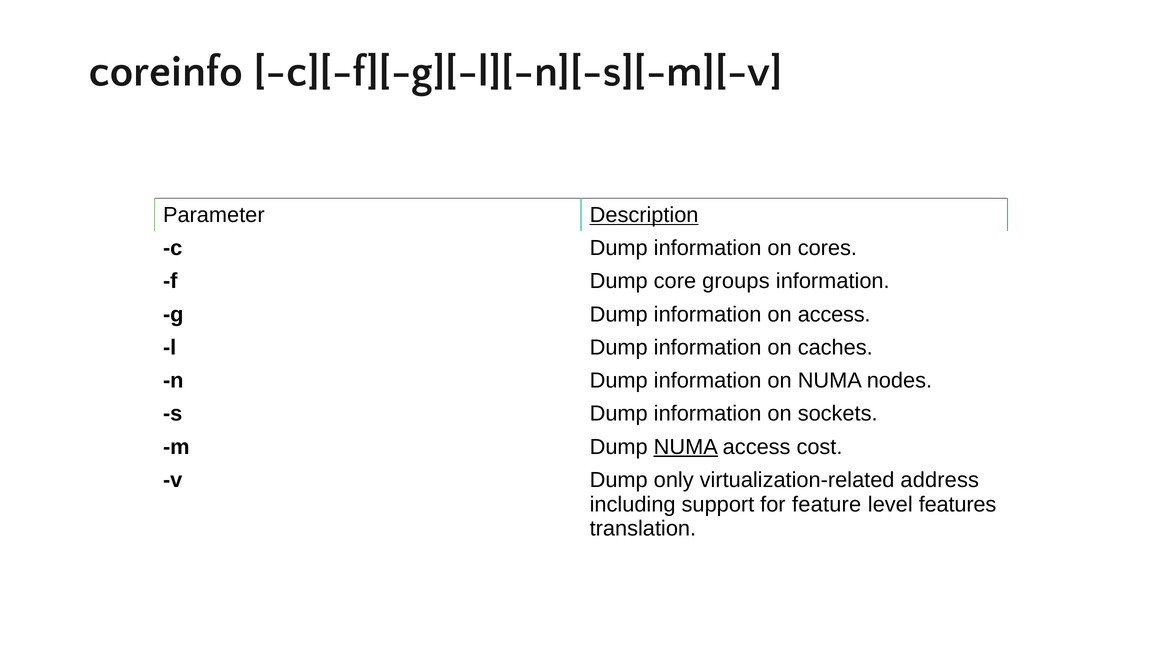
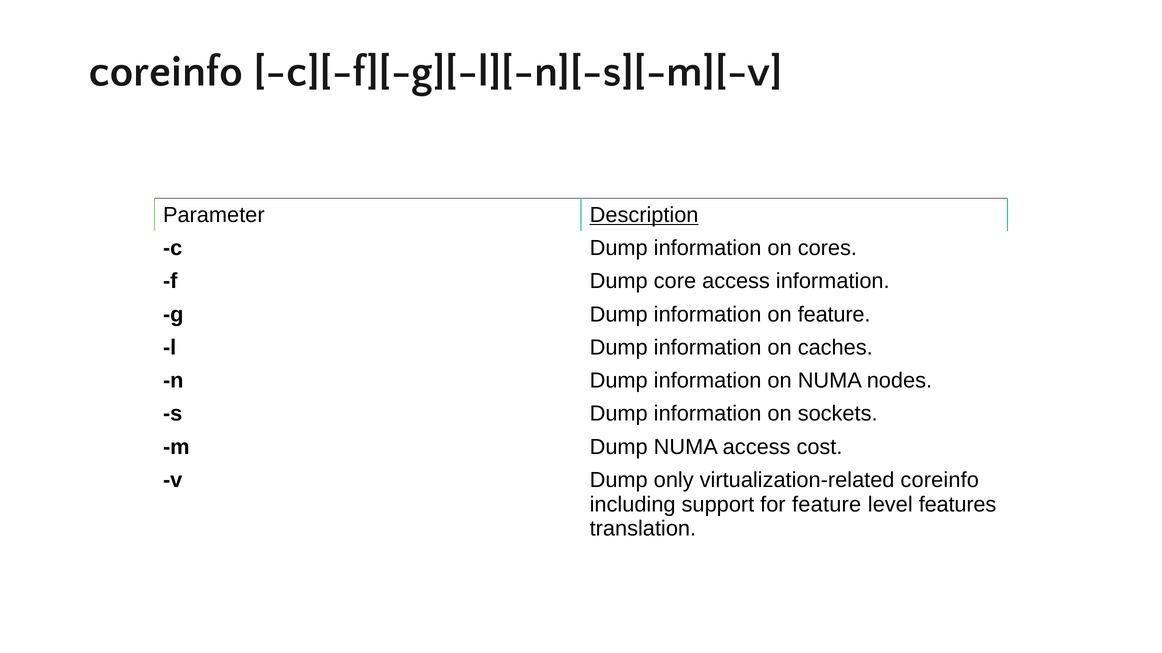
core groups: groups -> access
on access: access -> feature
NUMA at (686, 447) underline: present -> none
virtualization-related address: address -> coreinfo
